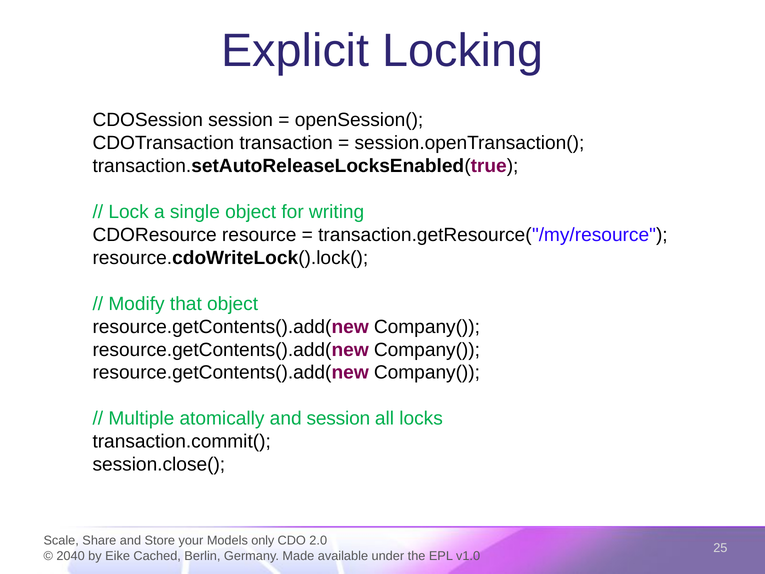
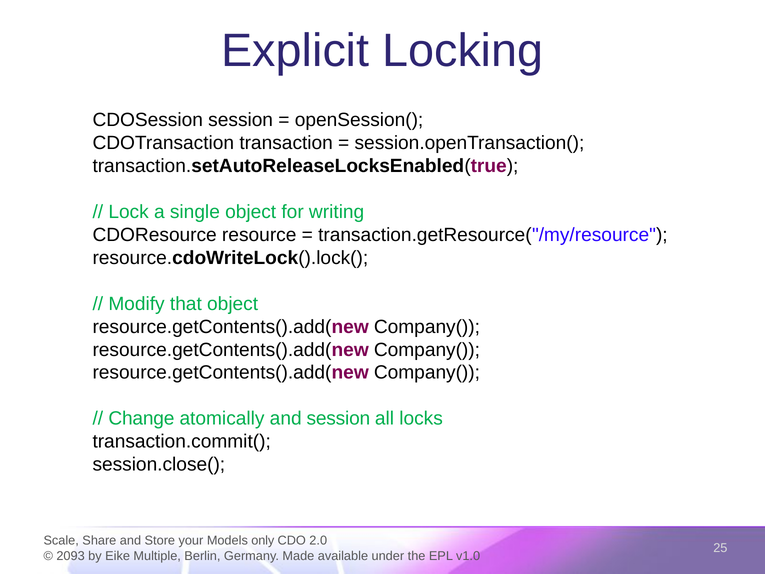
Multiple: Multiple -> Change
2040: 2040 -> 2093
Cached: Cached -> Multiple
